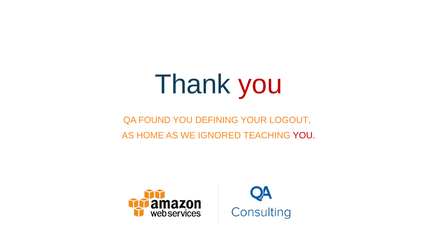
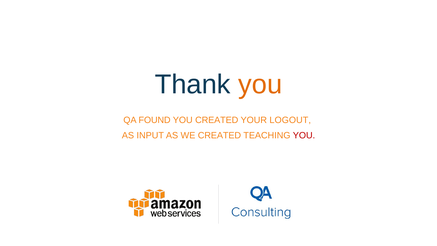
you at (260, 85) colour: red -> orange
YOU DEFINING: DEFINING -> CREATED
HOME: HOME -> INPUT
WE IGNORED: IGNORED -> CREATED
